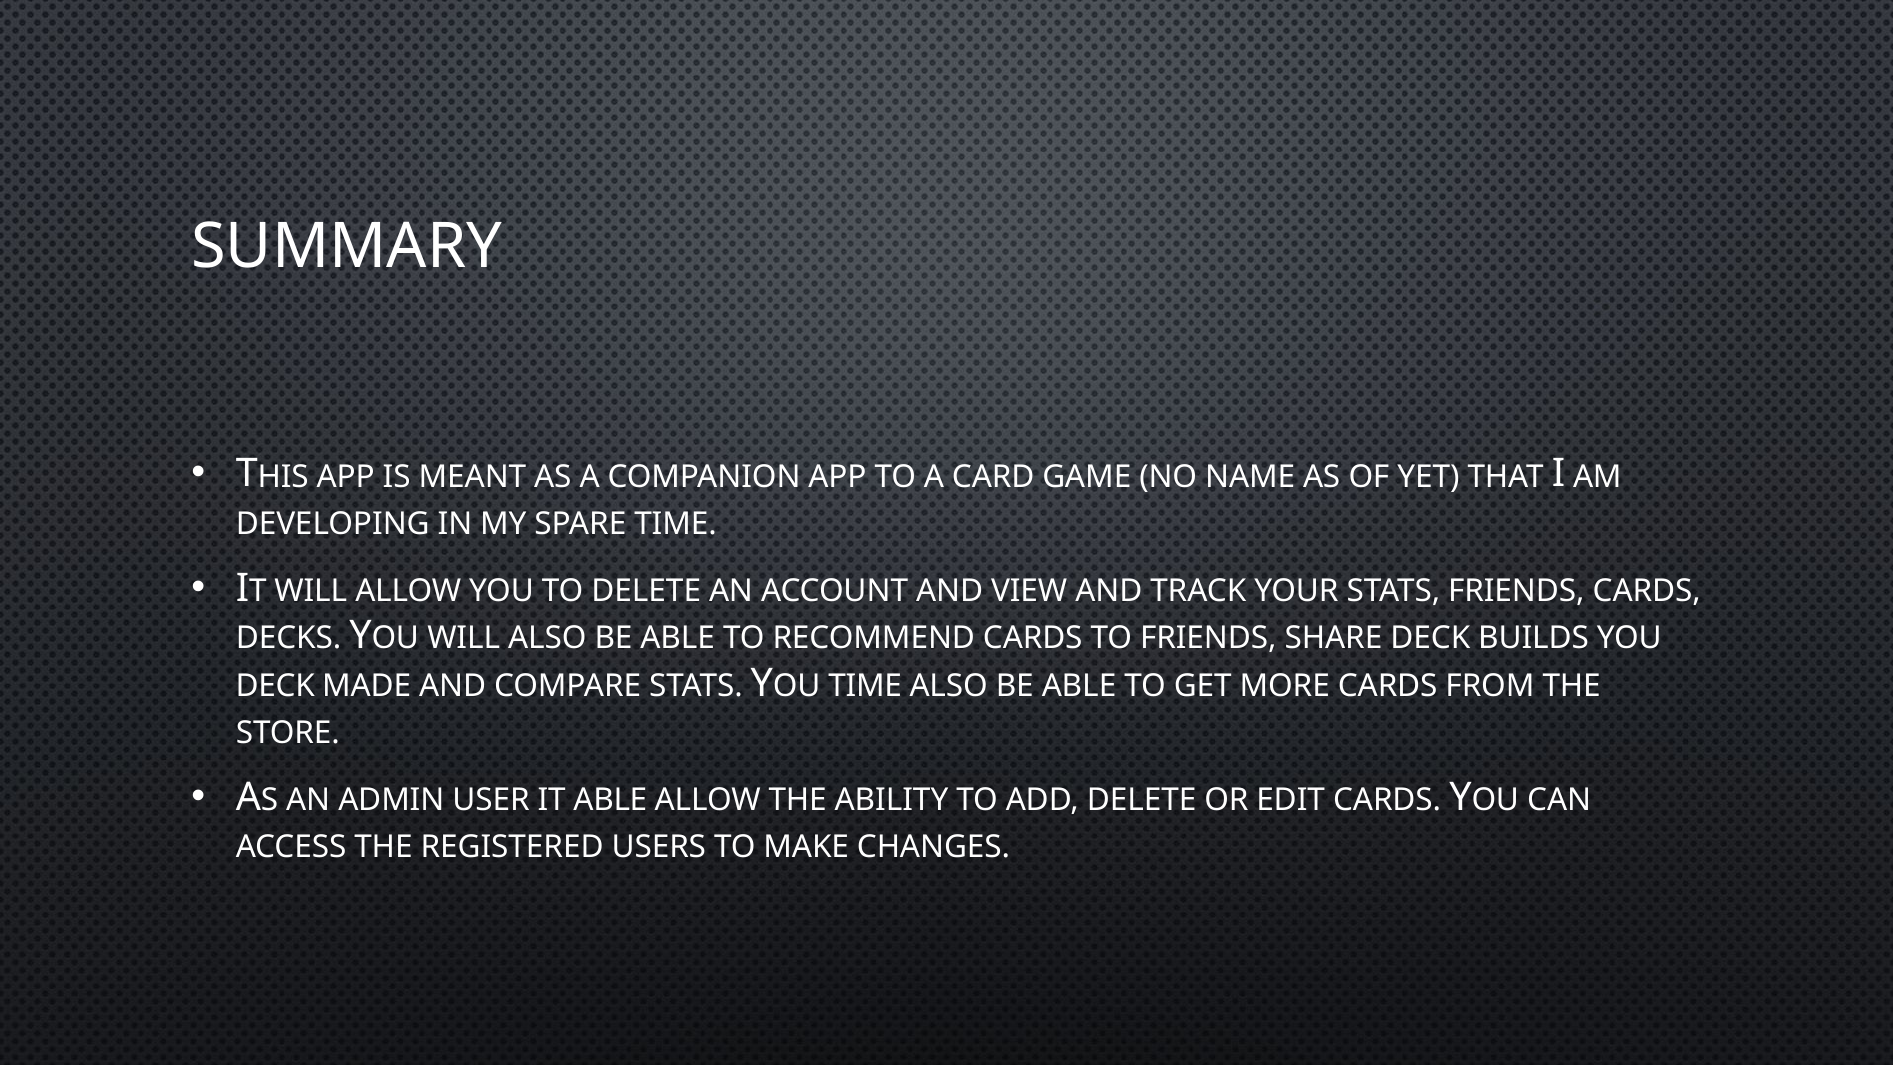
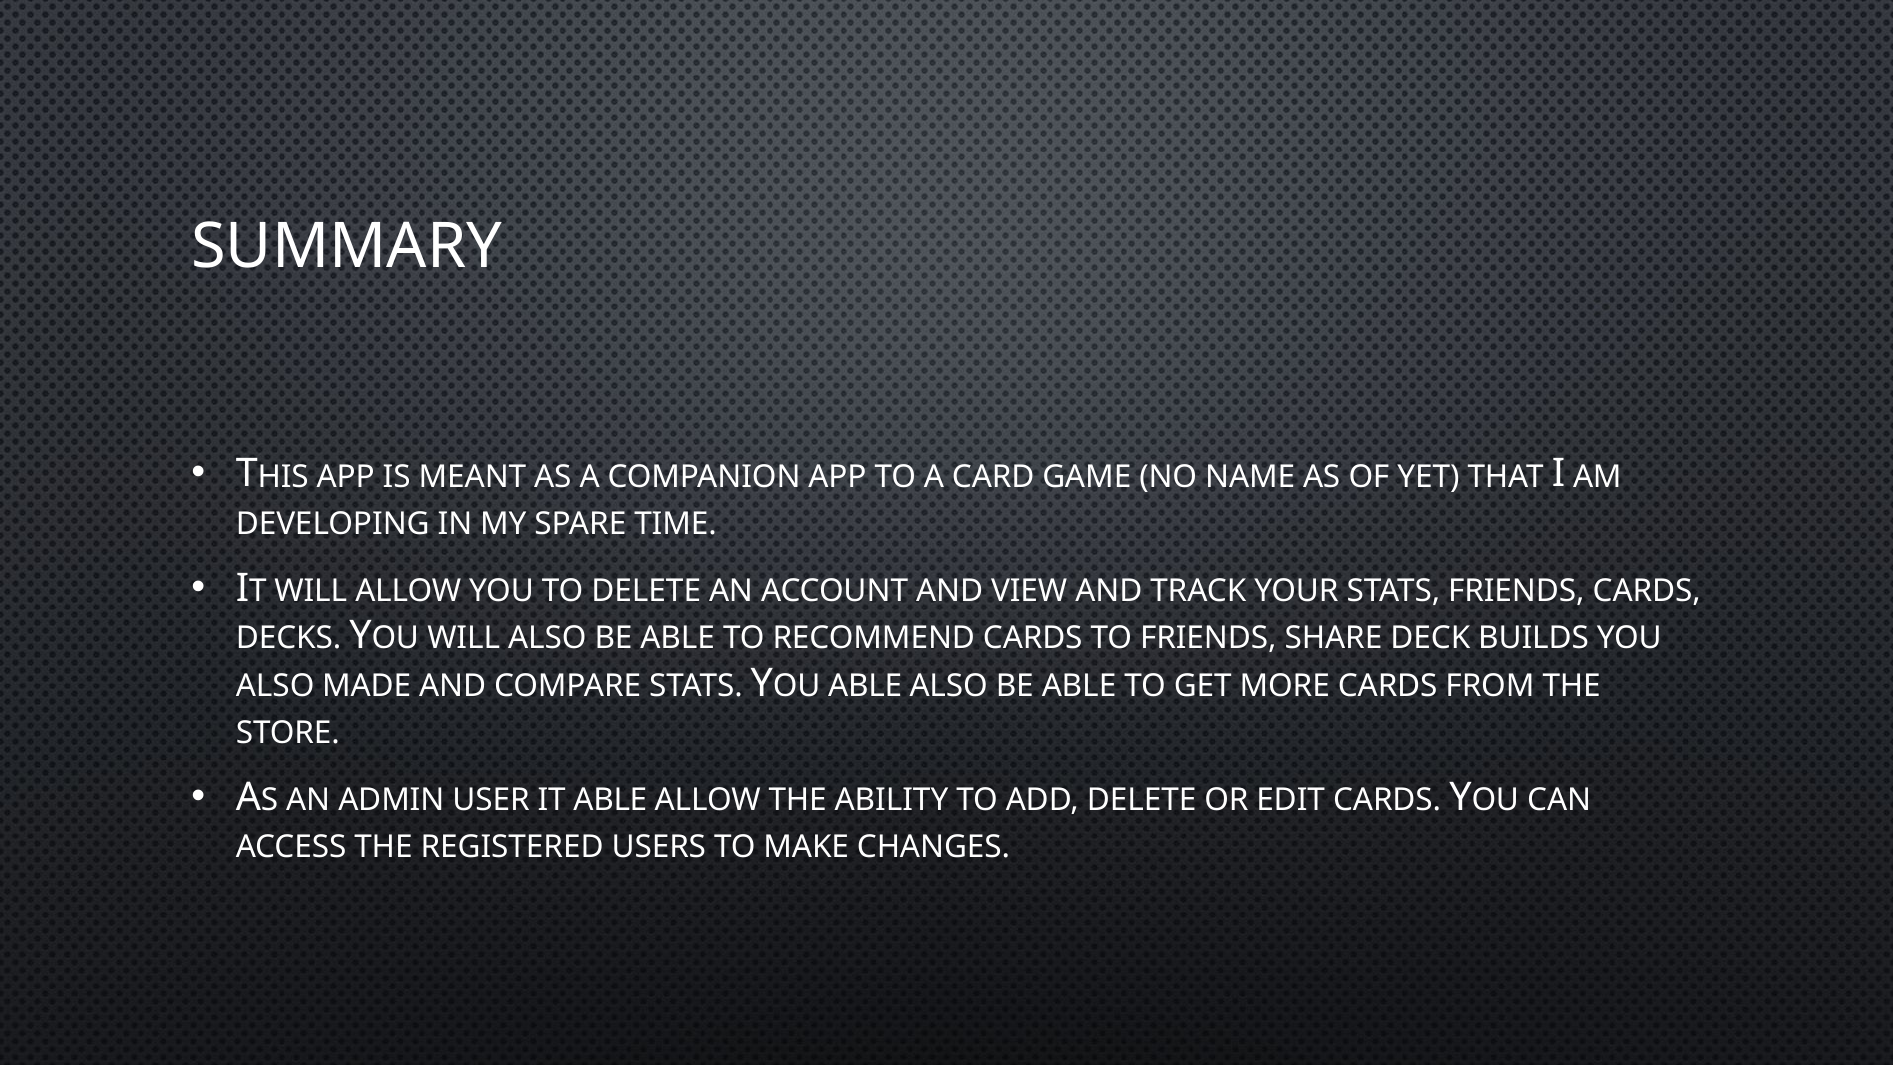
DECK at (275, 686): DECK -> ALSO
TIME at (865, 686): TIME -> ABLE
